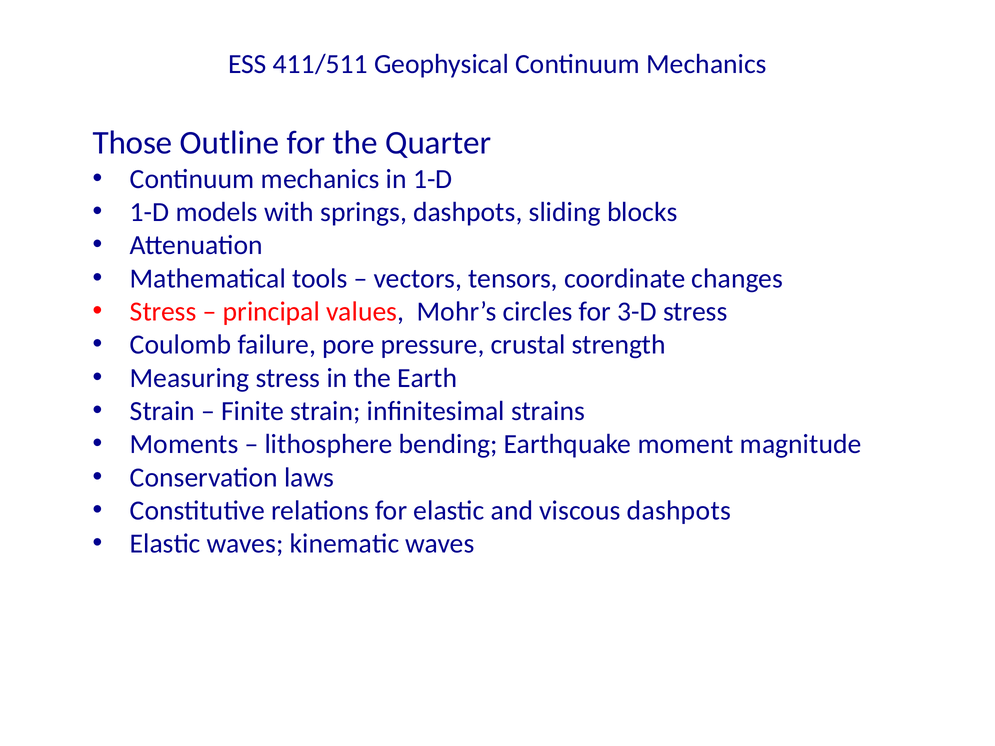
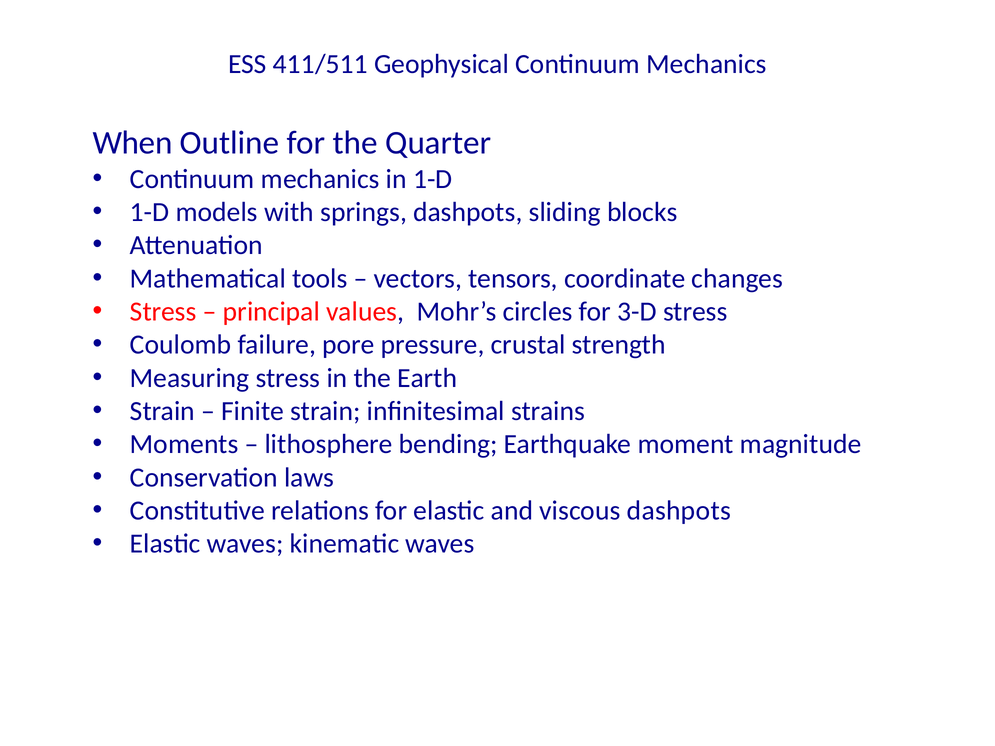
Those: Those -> When
